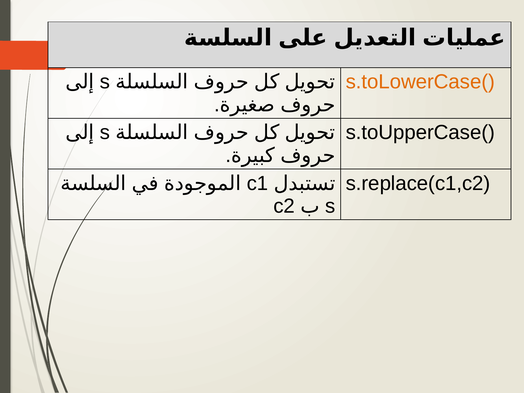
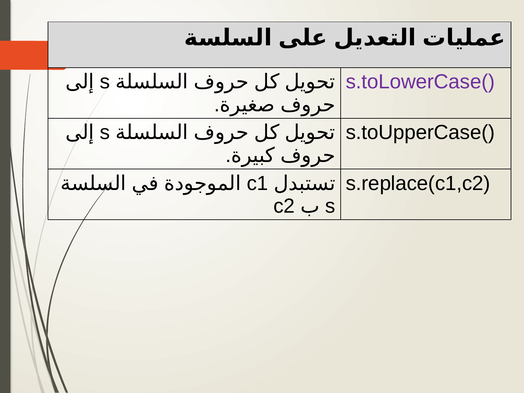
s.toLowerCase( colour: orange -> purple
